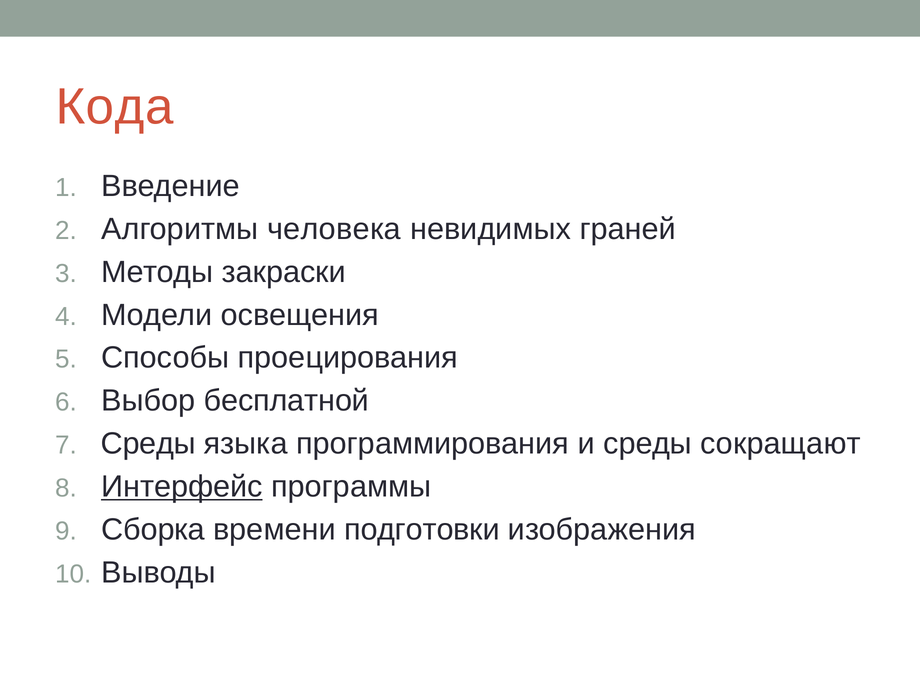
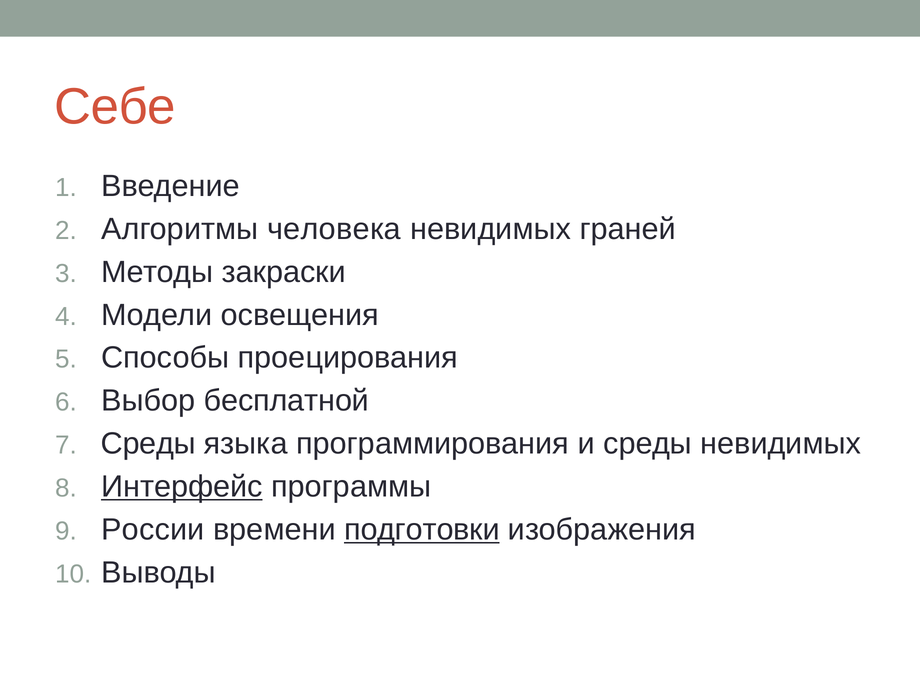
Кода: Кода -> Себе
среды сокращают: сокращают -> невидимых
Сборка: Сборка -> России
подготовки underline: none -> present
